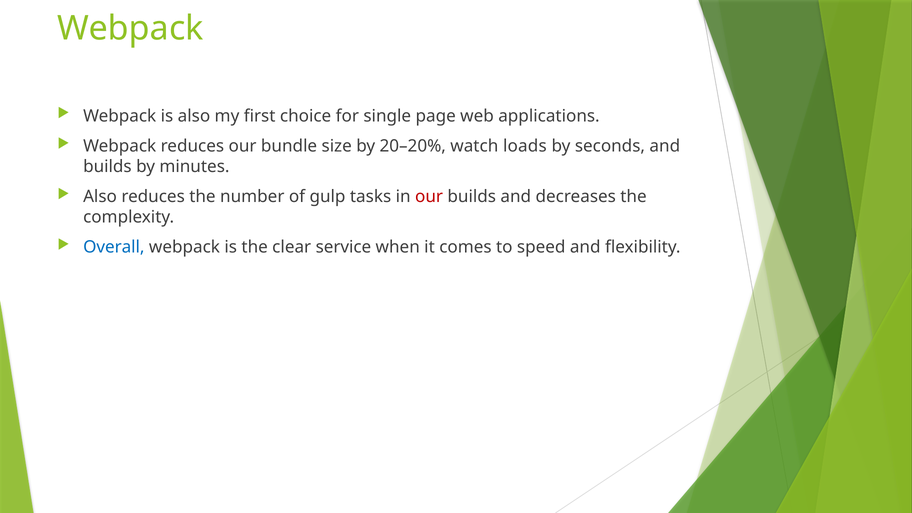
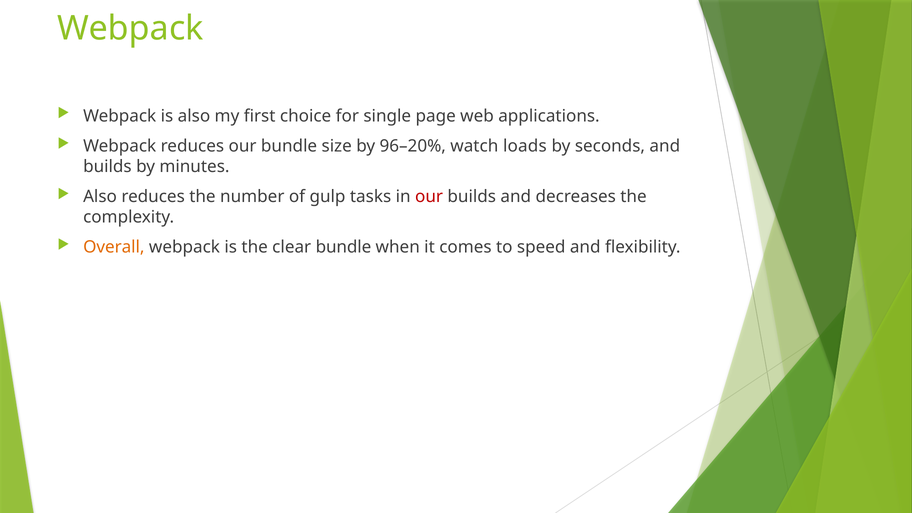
20–20%: 20–20% -> 96–20%
Overall colour: blue -> orange
clear service: service -> bundle
